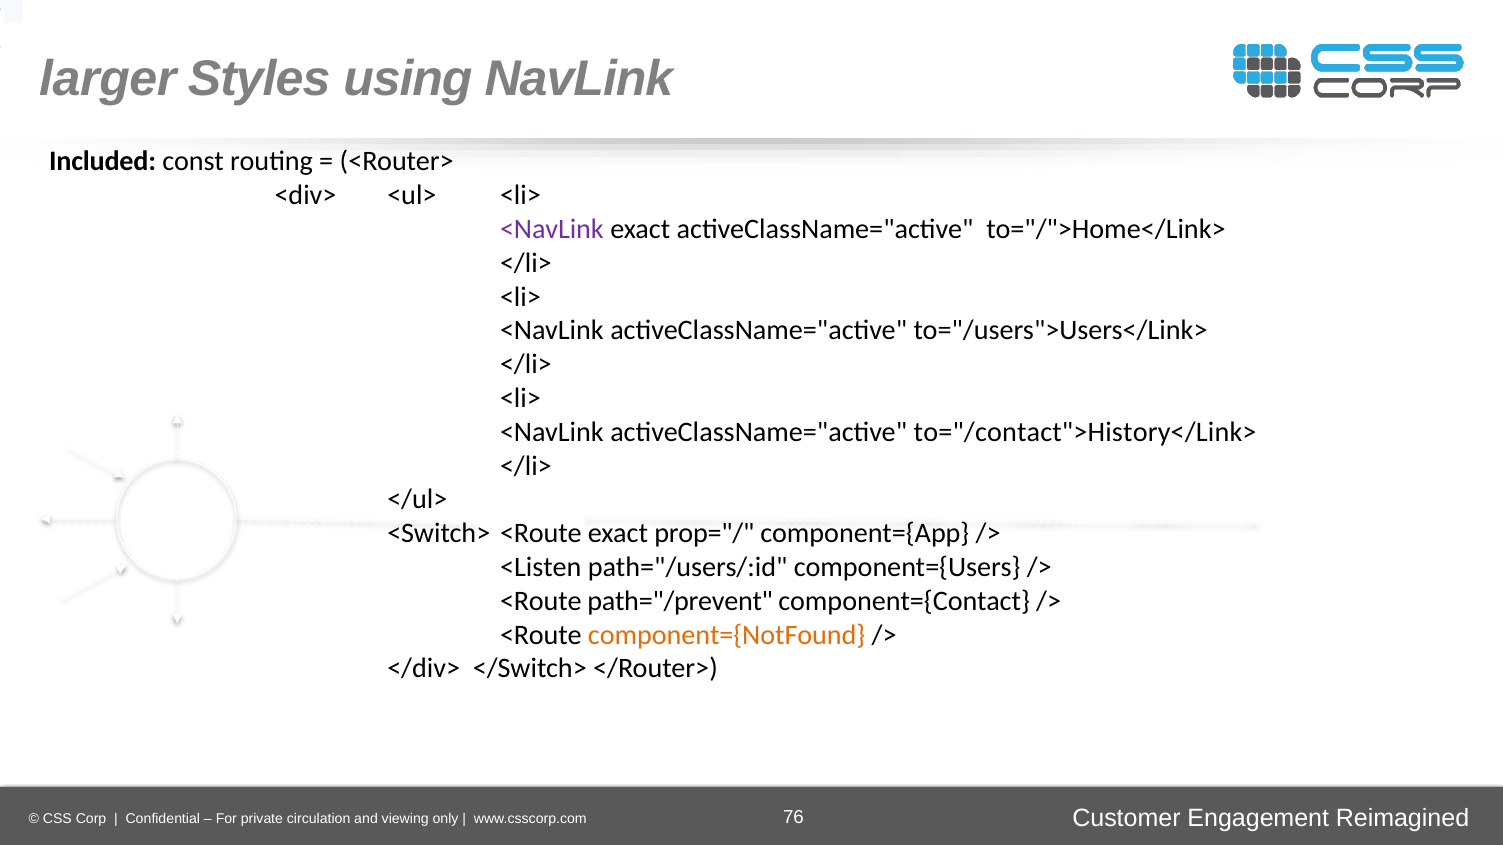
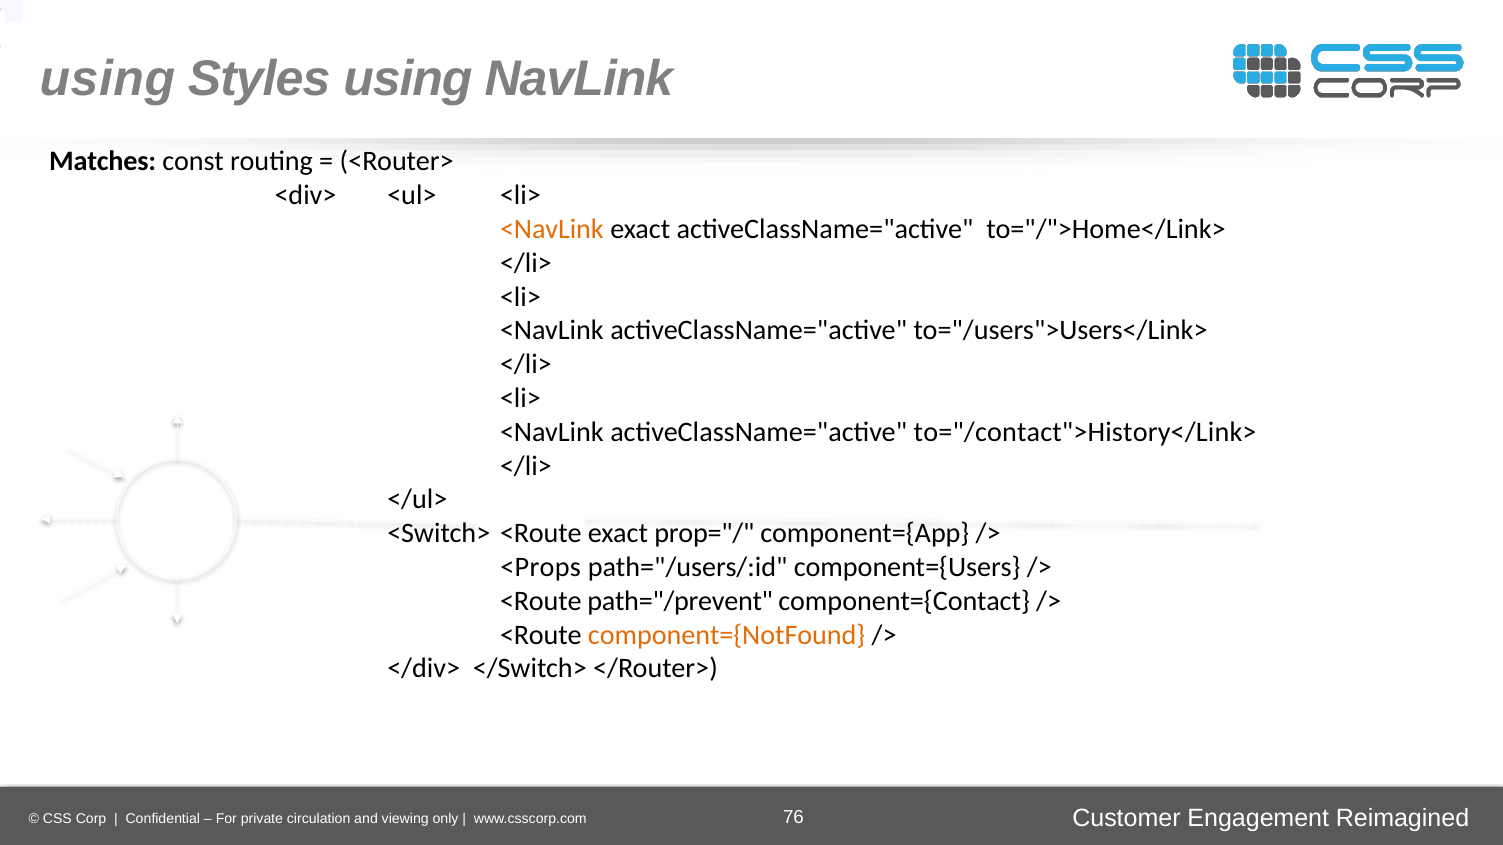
larger at (108, 79): larger -> using
Included: Included -> Matches
<NavLink at (552, 229) colour: purple -> orange
<Listen: <Listen -> <Props
